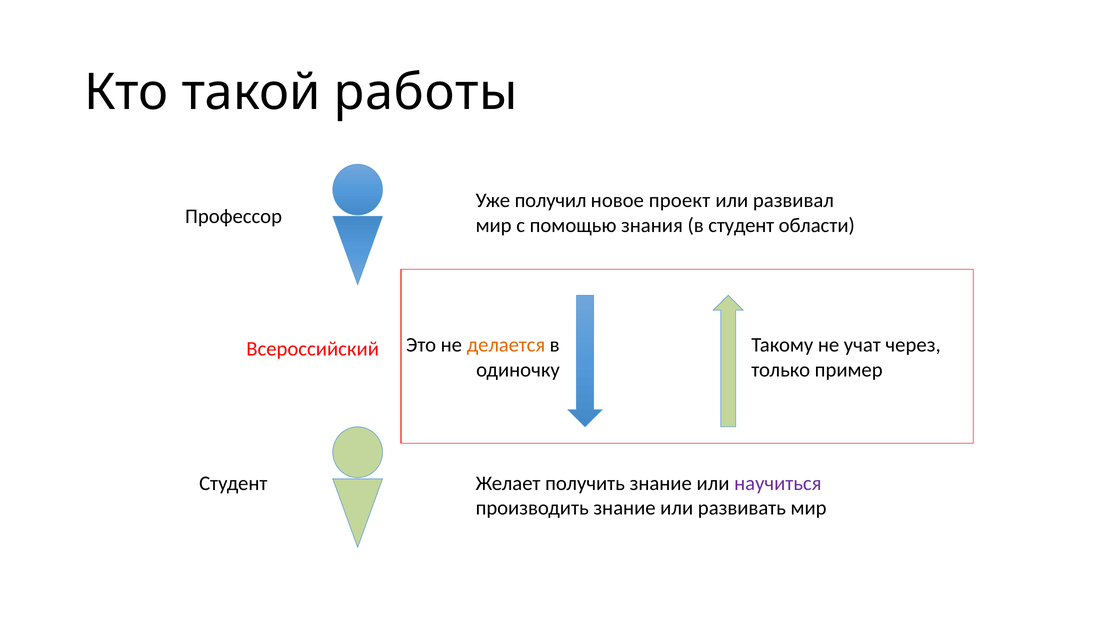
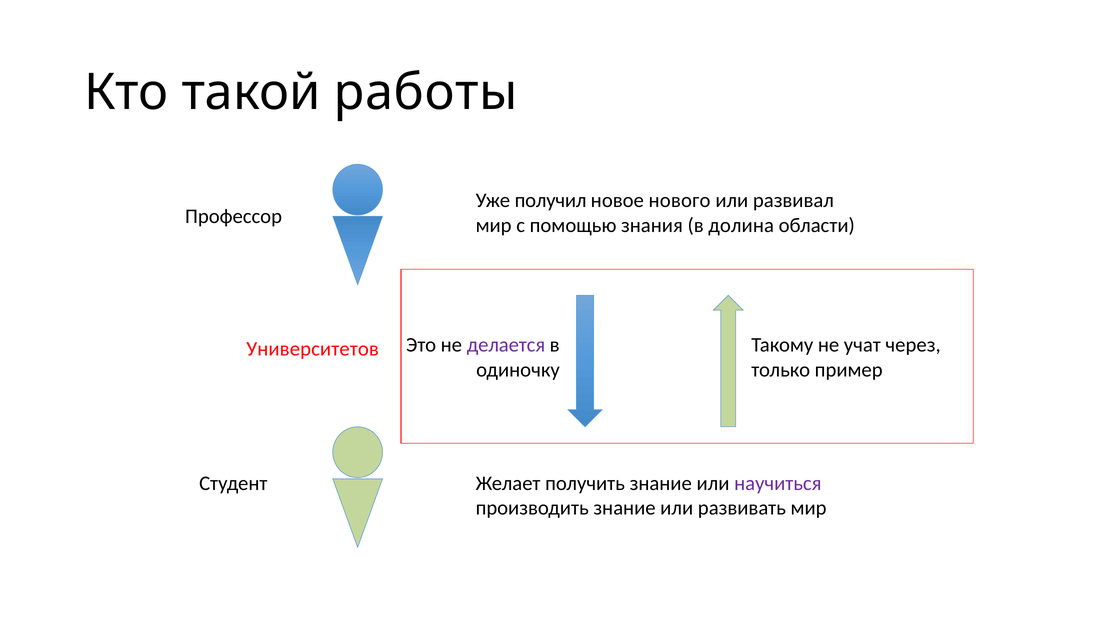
проект: проект -> нового
в студент: студент -> долина
делается colour: orange -> purple
Всероссийский: Всероссийский -> Университетов
